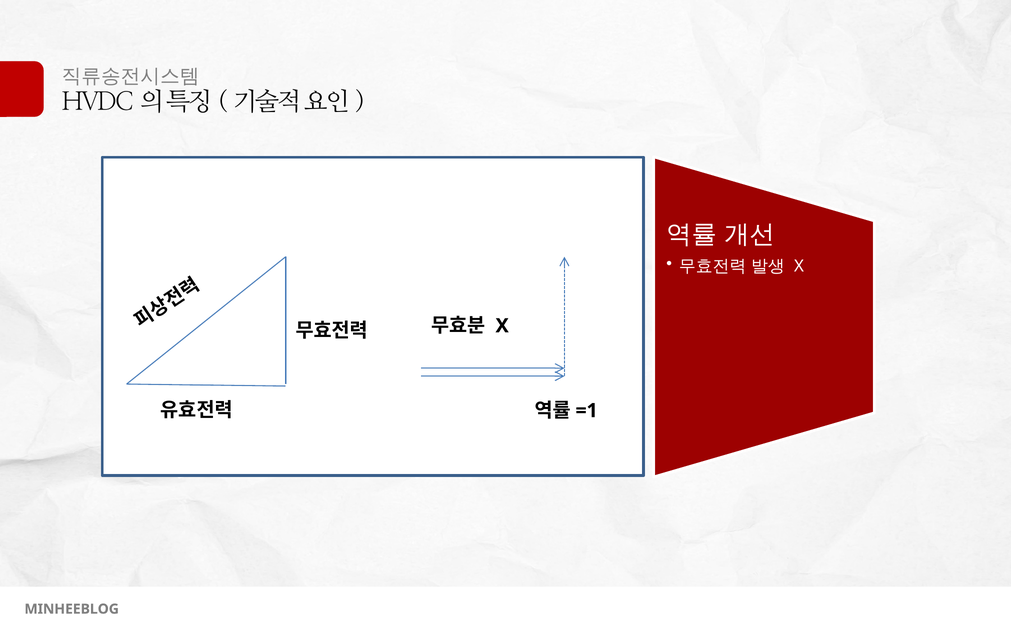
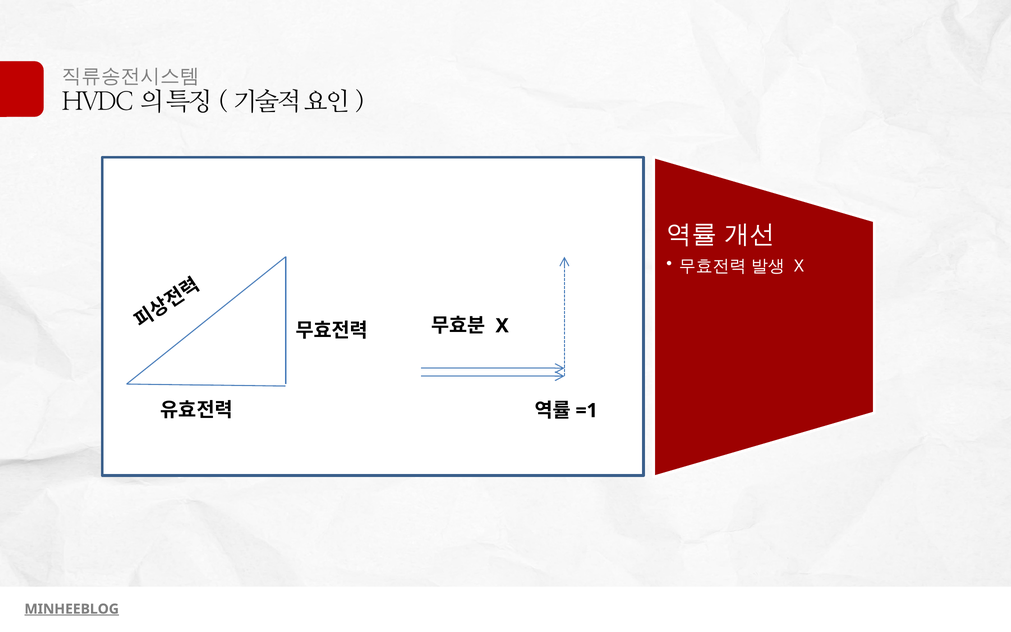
MINHEEBLOG underline: none -> present
